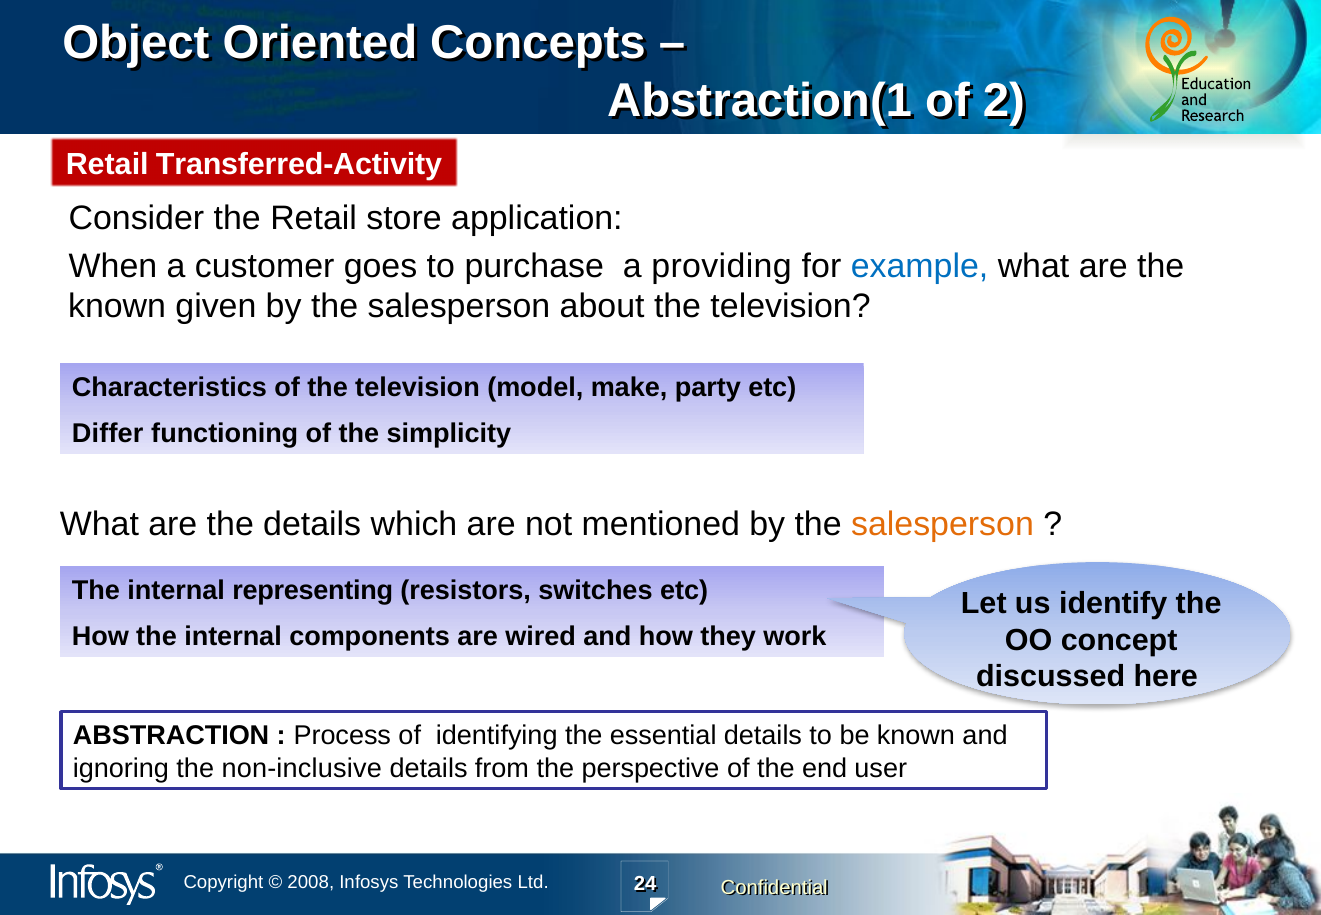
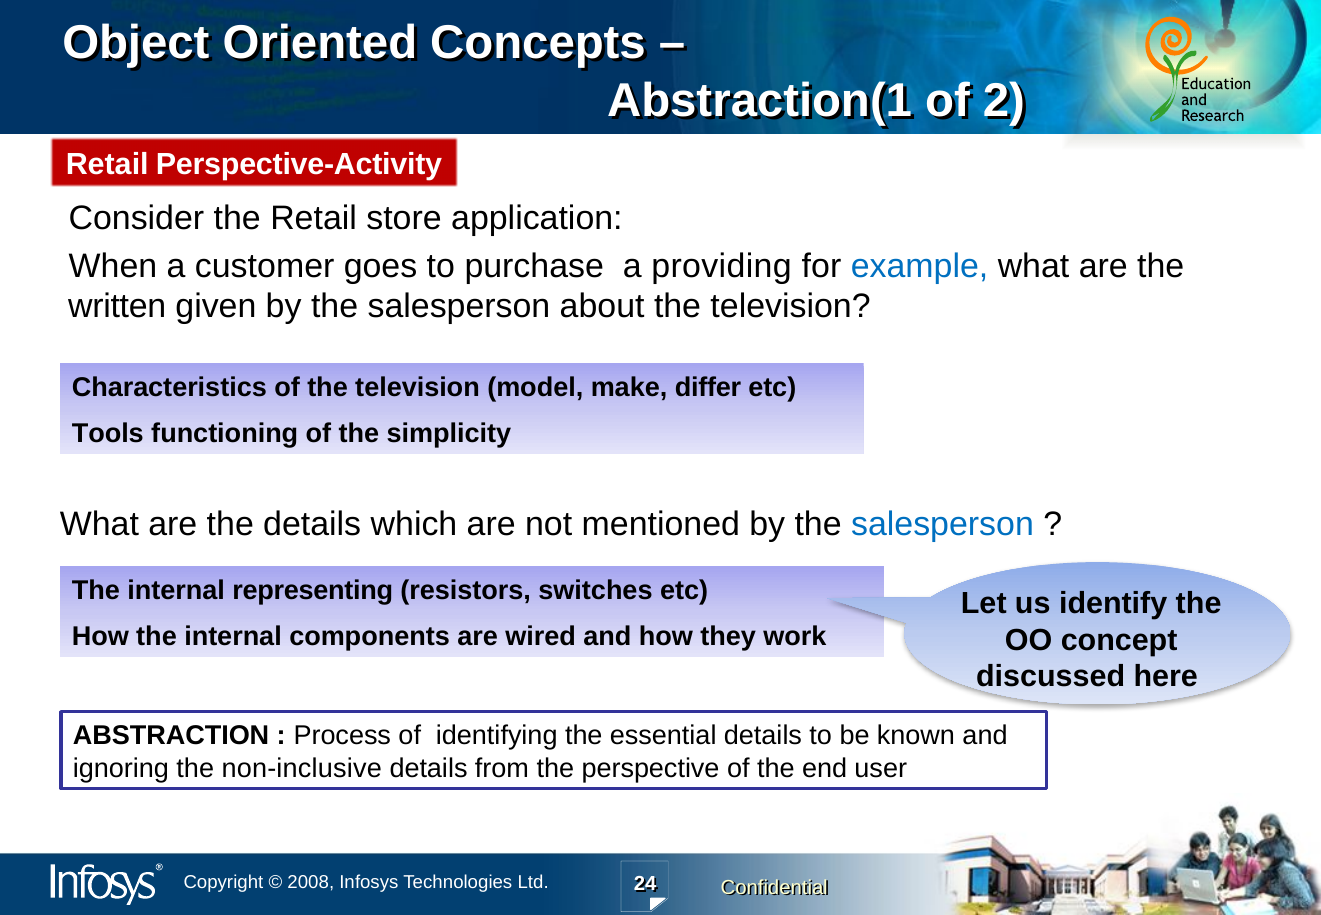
Transferred-Activity: Transferred-Activity -> Perspective-Activity
known at (117, 307): known -> written
party: party -> differ
Differ: Differ -> Tools
salesperson at (942, 524) colour: orange -> blue
